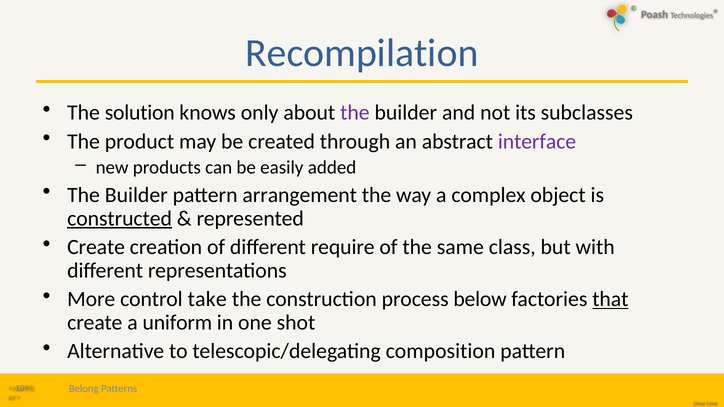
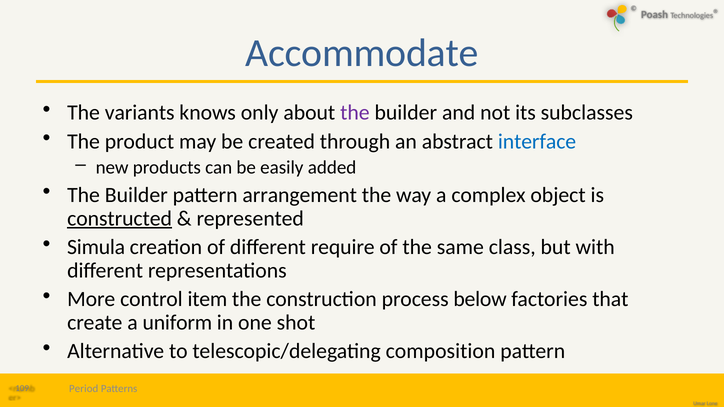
Recompilation: Recompilation -> Accommodate
solution: solution -> variants
interface colour: purple -> blue
Create at (96, 247): Create -> Simula
take: take -> item
that underline: present -> none
Belong: Belong -> Period
